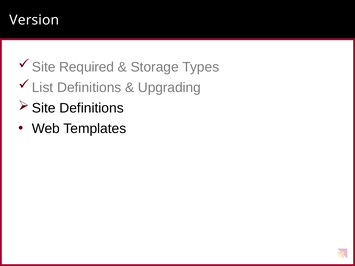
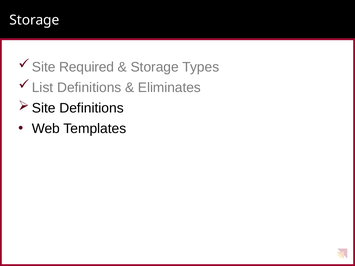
Version at (34, 20): Version -> Storage
Upgrading: Upgrading -> Eliminates
